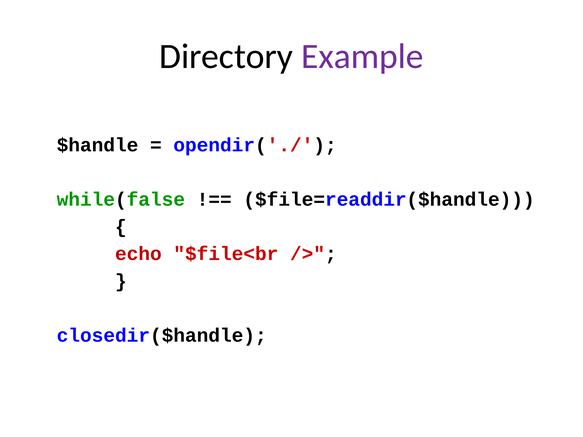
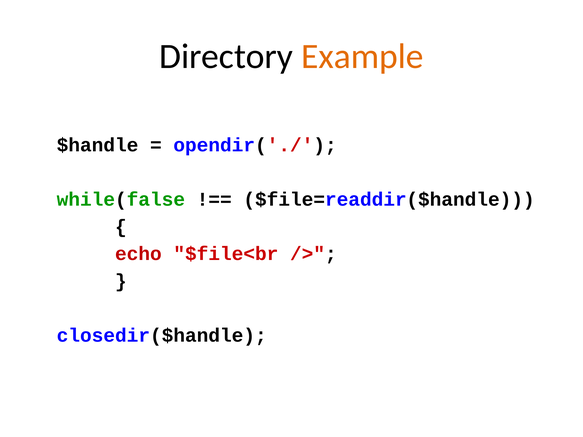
Example colour: purple -> orange
